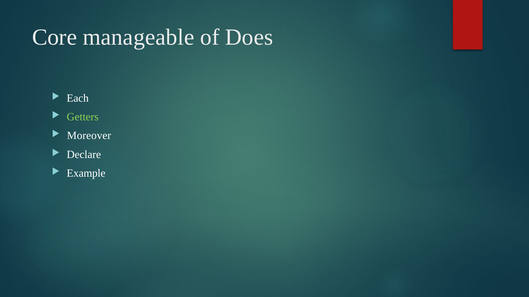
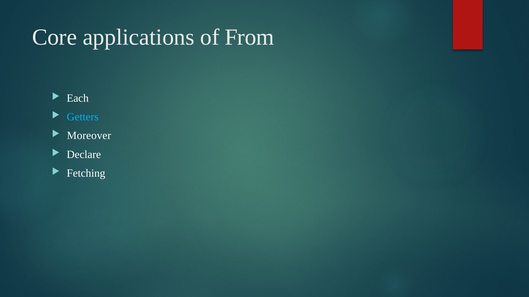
manageable: manageable -> applications
Does: Does -> From
Getters colour: light green -> light blue
Example: Example -> Fetching
